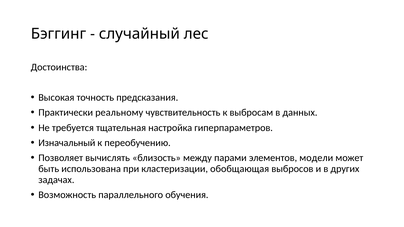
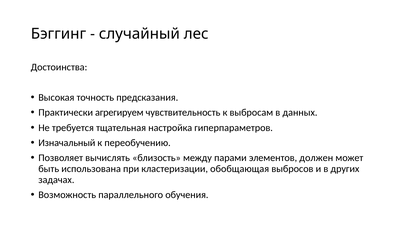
реальному: реальному -> агрегируем
модели: модели -> должен
